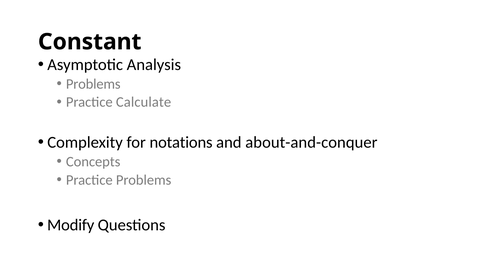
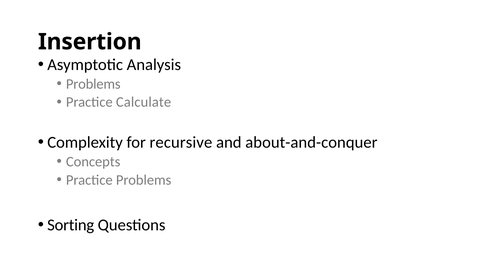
Constant: Constant -> Insertion
notations: notations -> recursive
Modify: Modify -> Sorting
